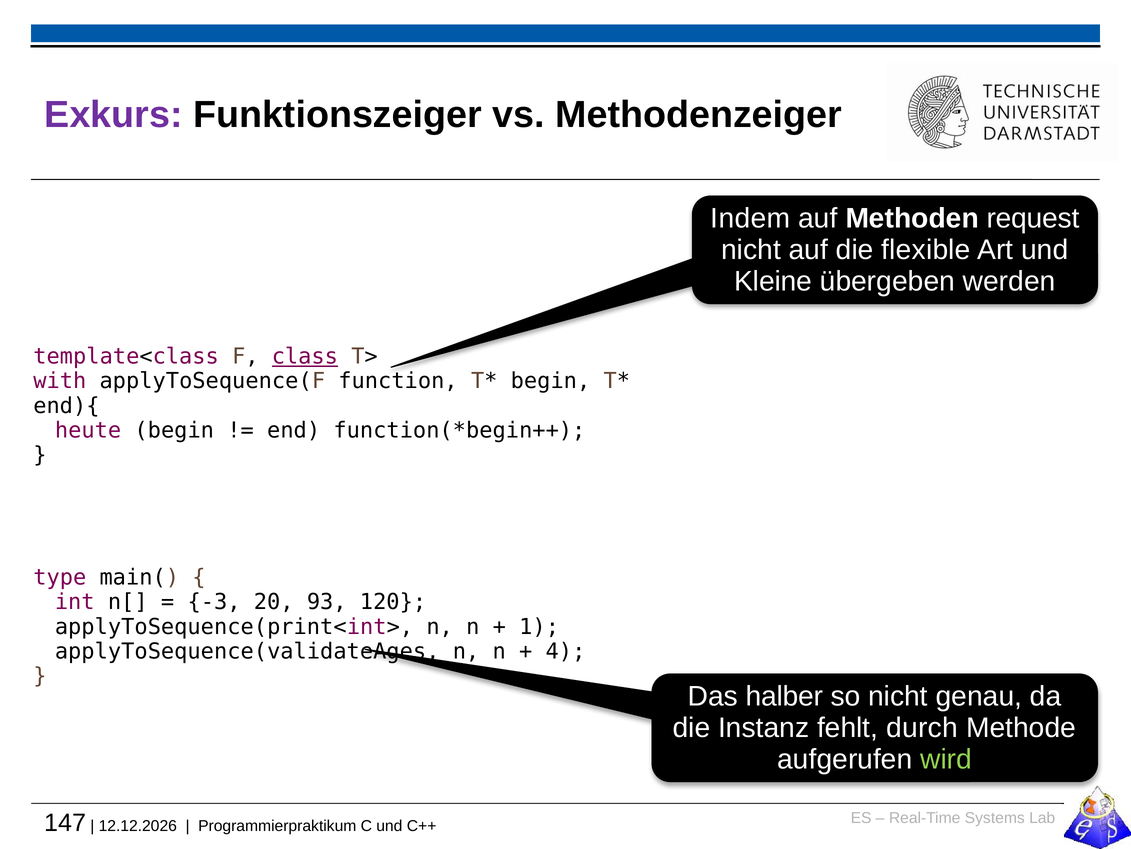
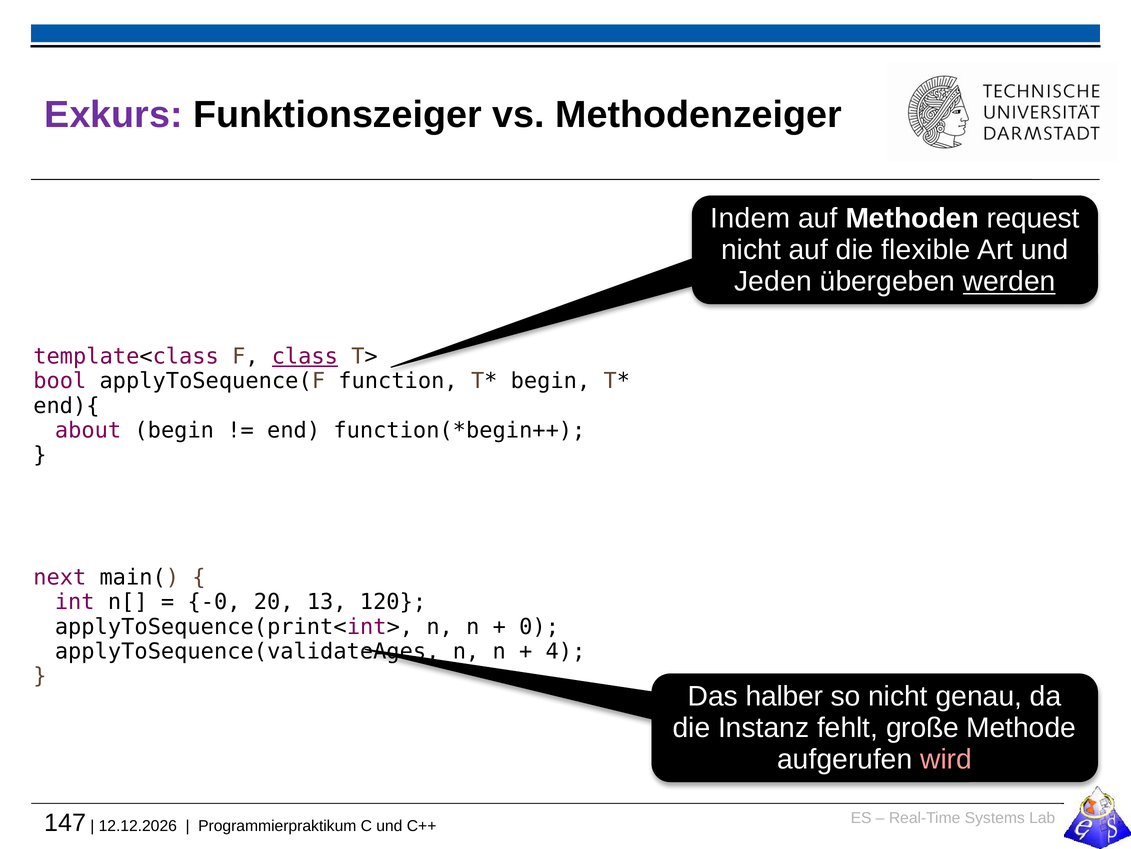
Kleine: Kleine -> Jeden
werden underline: none -> present
with: with -> bool
heute: heute -> about
type: type -> next
-3: -3 -> -0
93: 93 -> 13
1: 1 -> 0
durch: durch -> große
wird colour: light green -> pink
